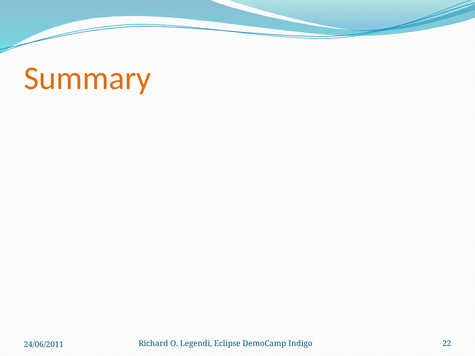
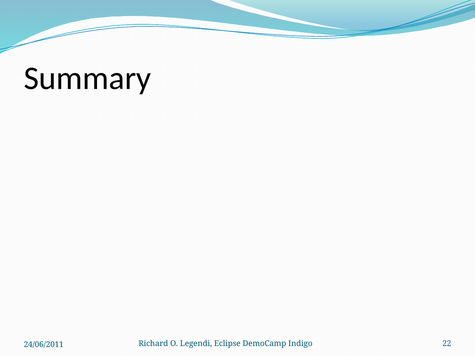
Summary colour: orange -> black
